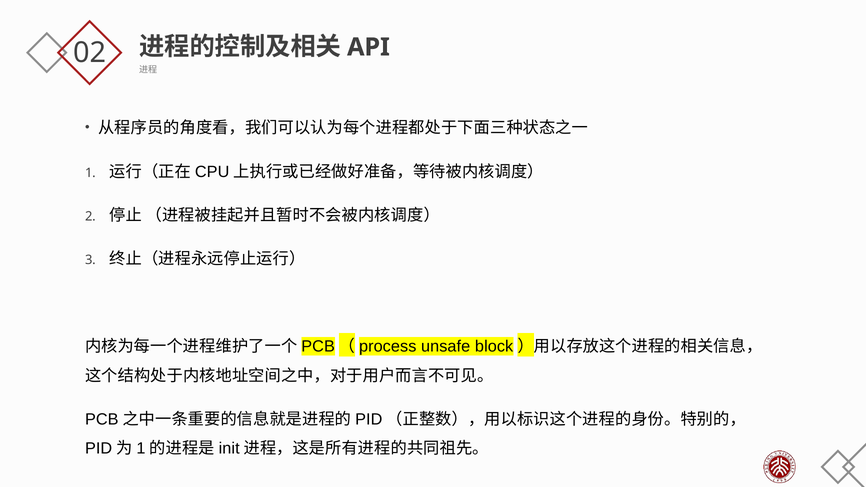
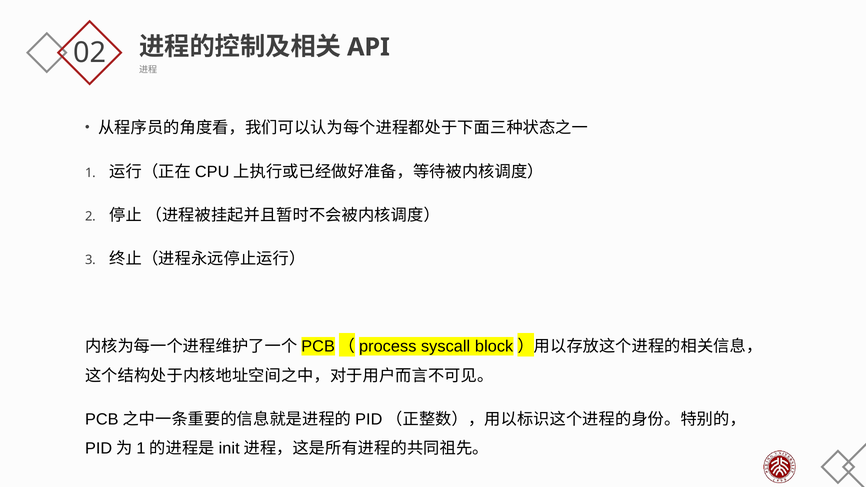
unsafe: unsafe -> syscall
